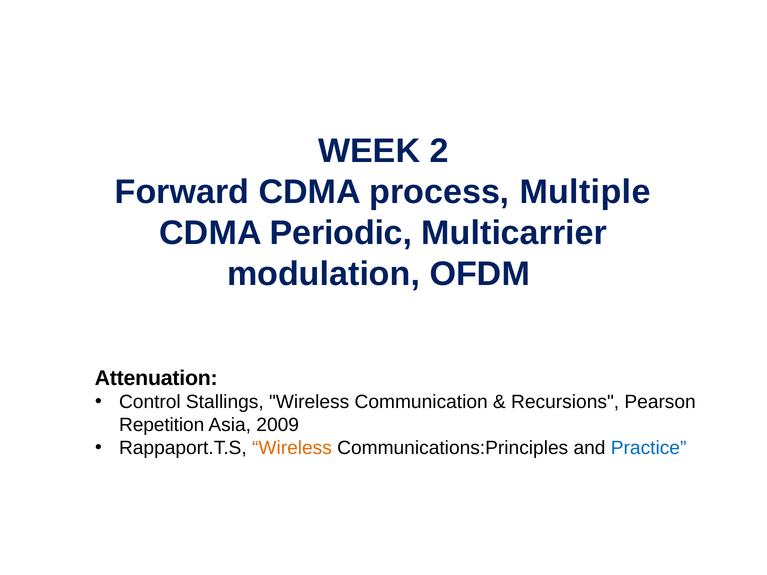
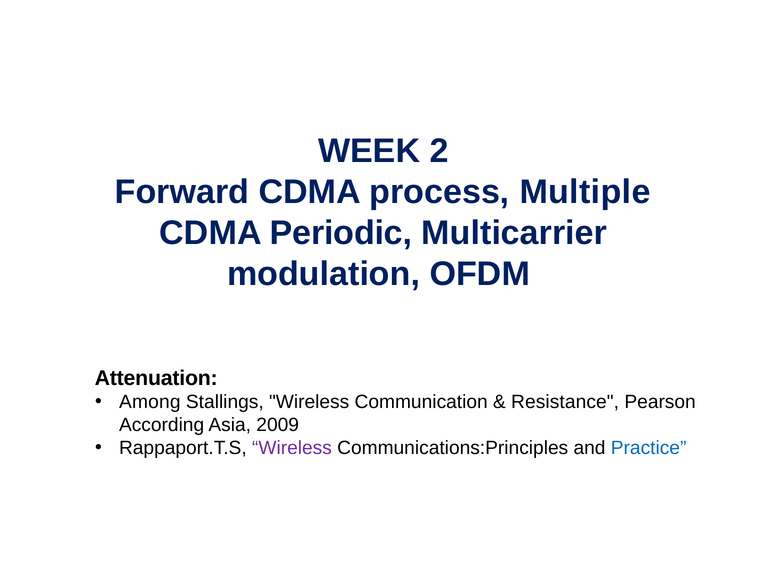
Control: Control -> Among
Recursions: Recursions -> Resistance
Repetition: Repetition -> According
Wireless at (292, 448) colour: orange -> purple
